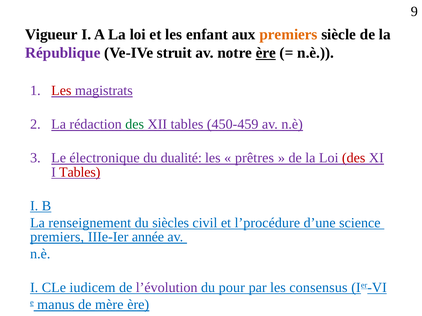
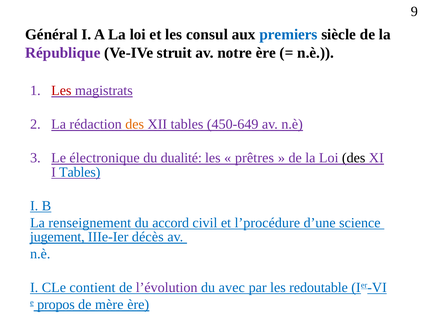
Vigueur: Vigueur -> Général
enfant: enfant -> consul
premiers at (289, 35) colour: orange -> blue
ère at (266, 53) underline: present -> none
des at (135, 124) colour: green -> orange
450-459: 450-459 -> 450-649
des at (354, 158) colour: red -> black
Tables at (80, 172) colour: red -> blue
siècles: siècles -> accord
premiers at (57, 237): premiers -> jugement
année: année -> décès
iudicem: iudicem -> contient
pour: pour -> avec
consensus: consensus -> redoutable
manus: manus -> propos
